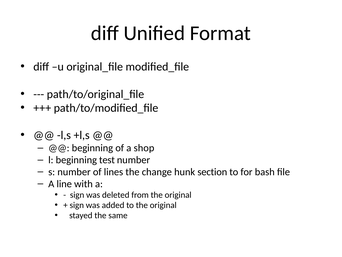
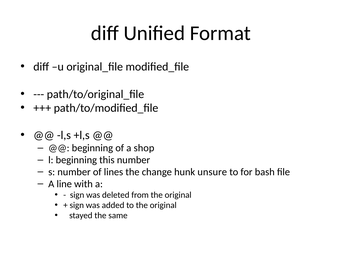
test: test -> this
section: section -> unsure
